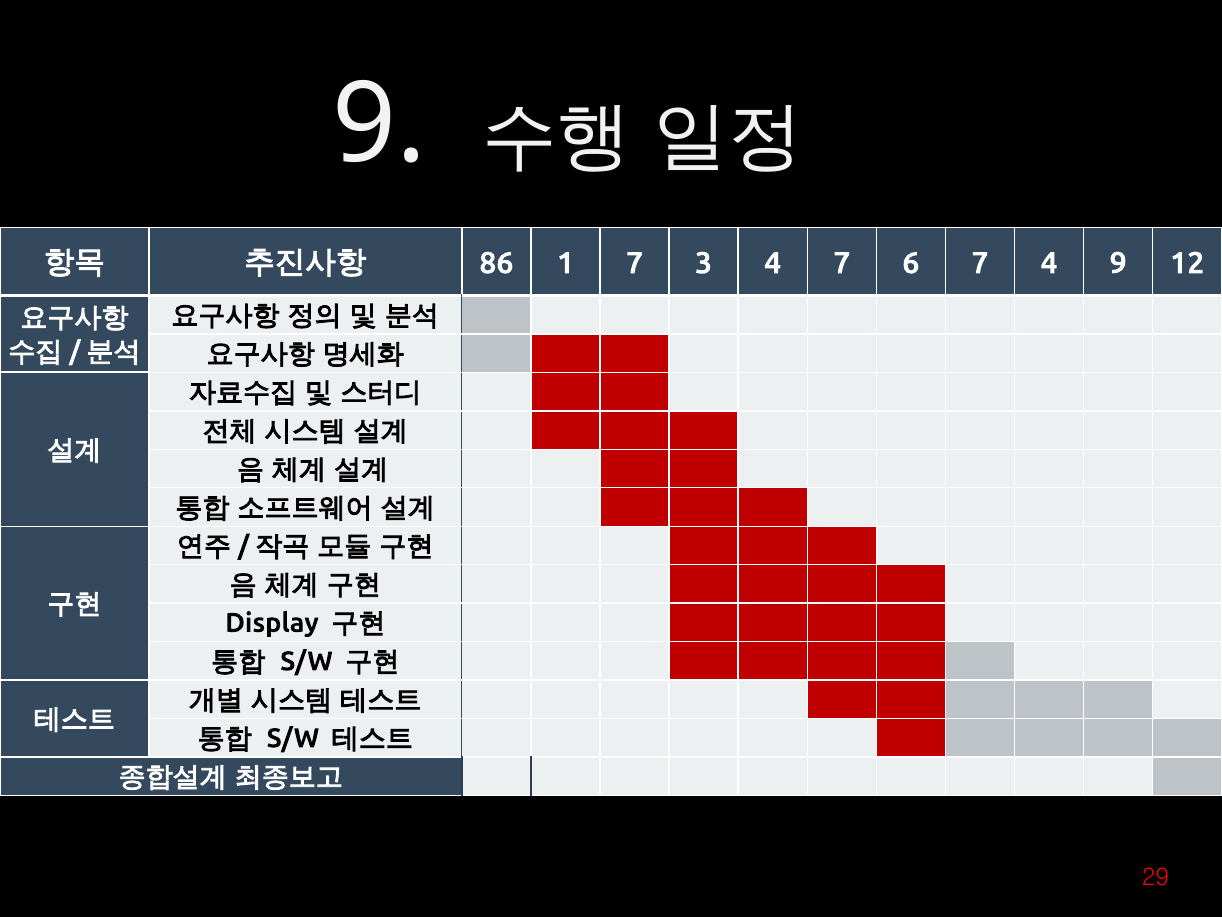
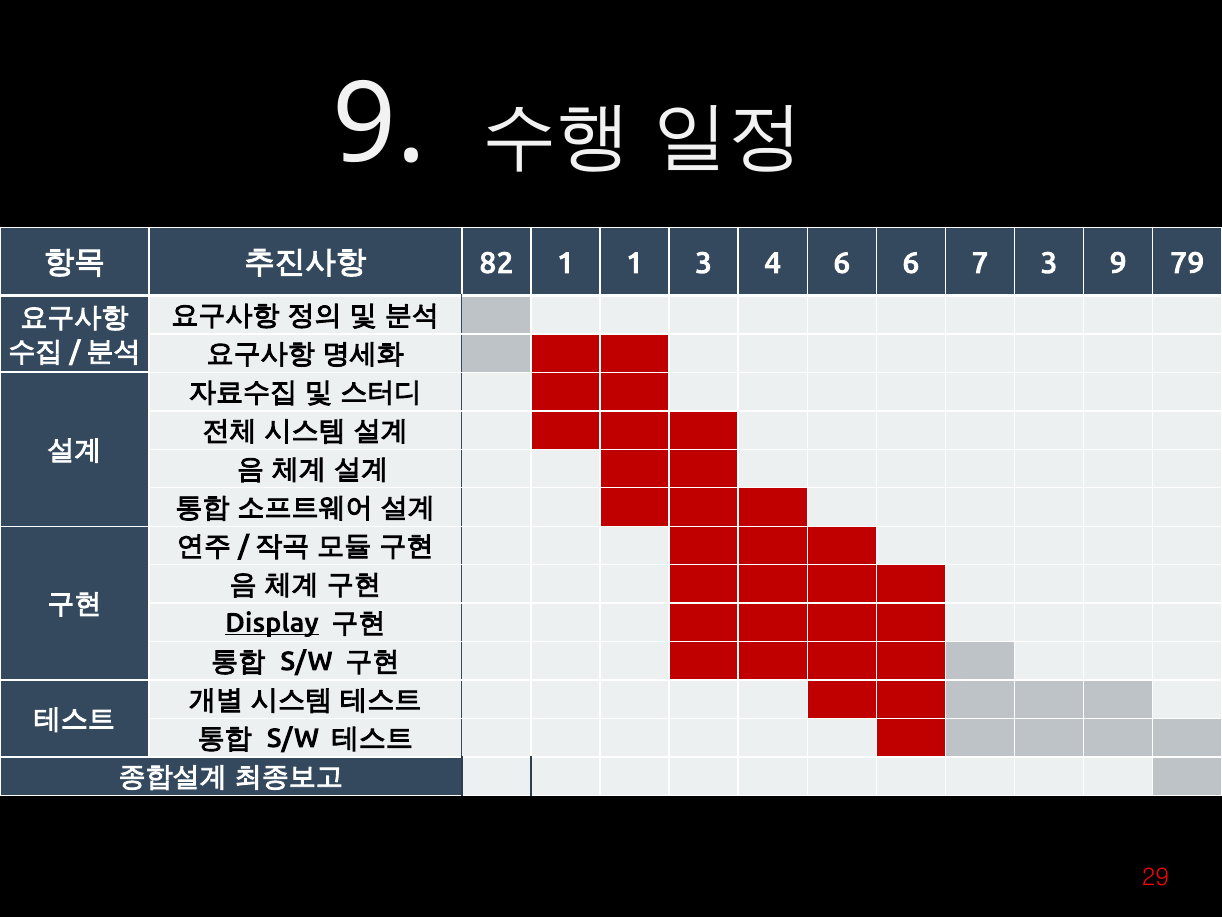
86: 86 -> 82
1 7: 7 -> 1
4 7: 7 -> 6
7 4: 4 -> 3
12: 12 -> 79
Display underline: none -> present
